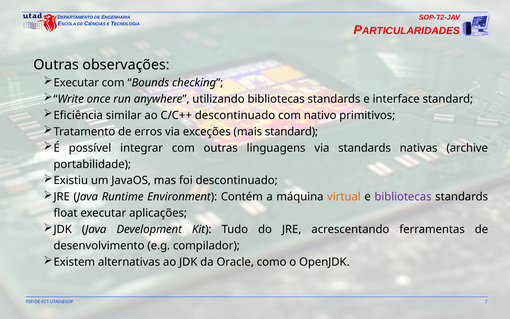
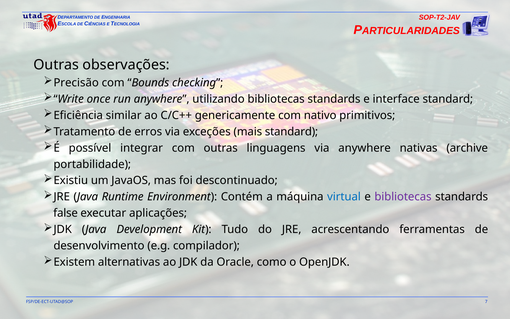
Executar at (76, 83): Executar -> Precisão
C/C++ descontinuado: descontinuado -> genericamente
via standards: standards -> anywhere
virtual colour: orange -> blue
float: float -> false
